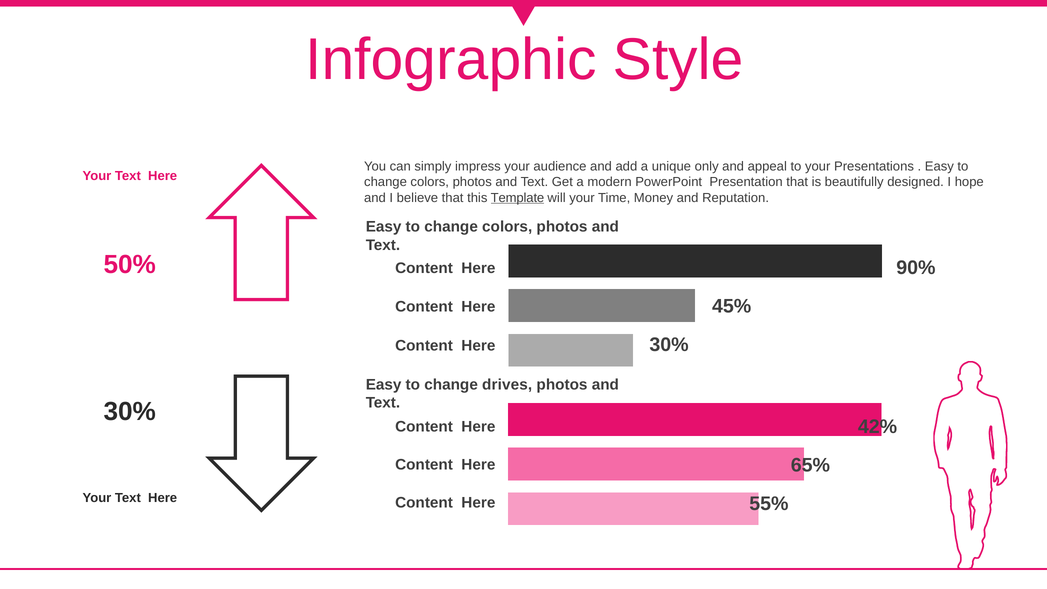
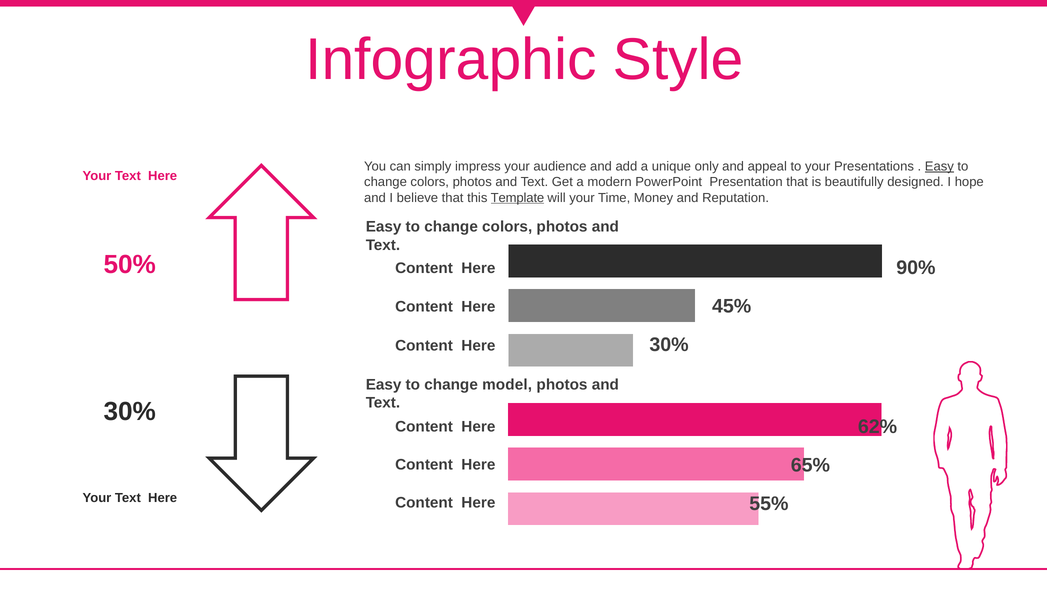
Easy at (939, 166) underline: none -> present
drives: drives -> model
42%: 42% -> 62%
